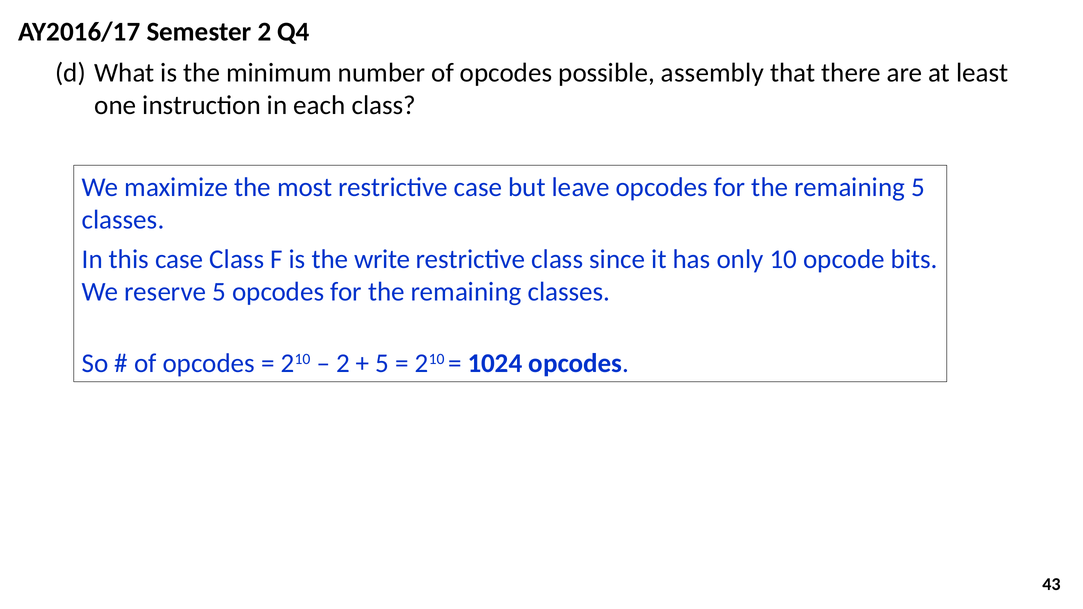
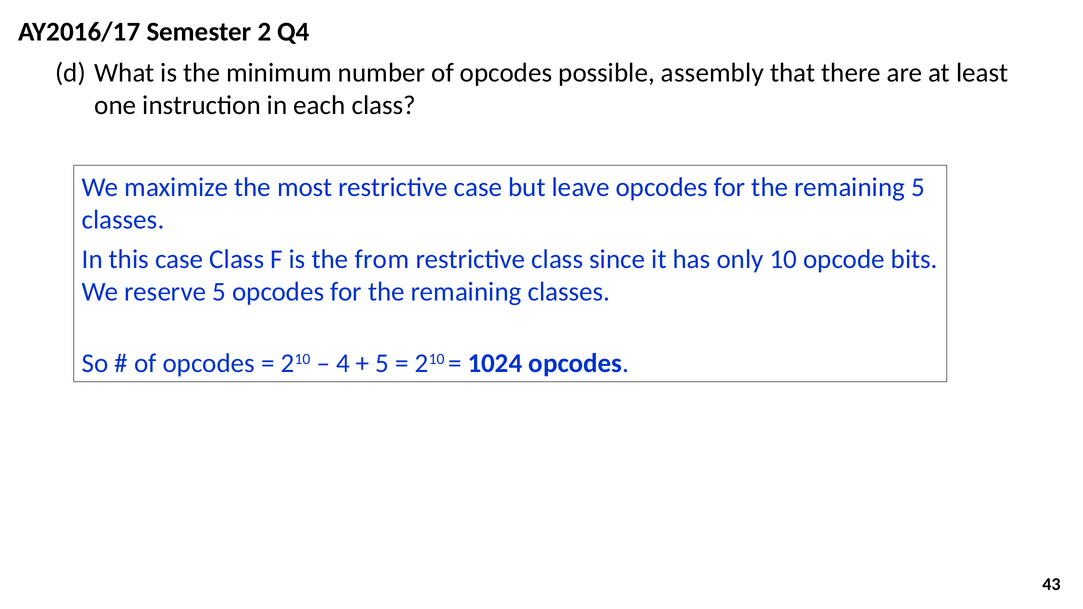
write: write -> from
2 at (343, 364): 2 -> 4
